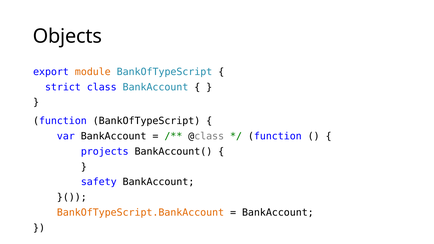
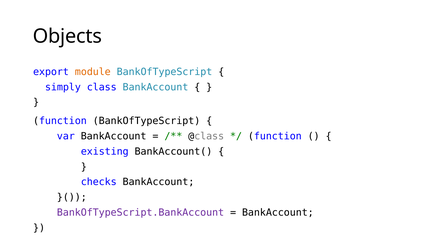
strict: strict -> simply
projects: projects -> existing
safety: safety -> checks
BankOfTypeScript.BankAccount colour: orange -> purple
